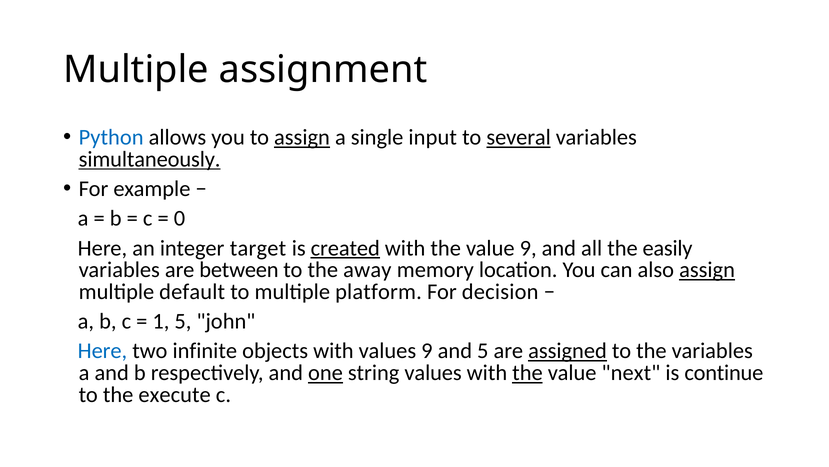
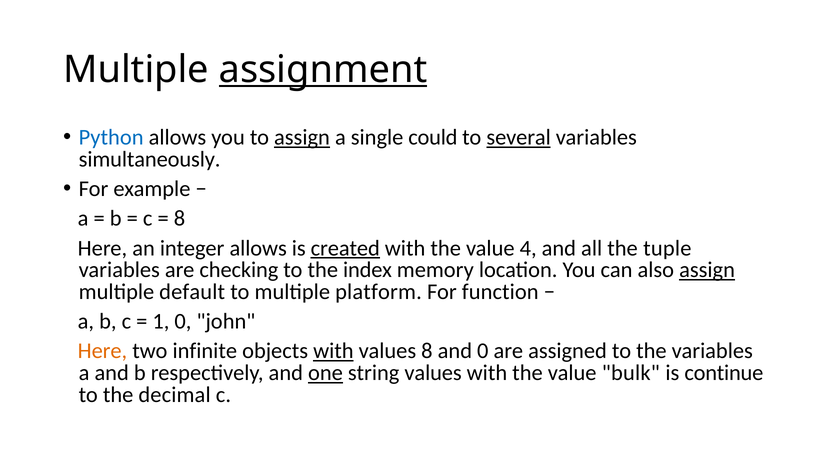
assignment underline: none -> present
input: input -> could
simultaneously underline: present -> none
0 at (179, 218): 0 -> 8
integer target: target -> allows
value 9: 9 -> 4
easily: easily -> tuple
between: between -> checking
away: away -> index
decision: decision -> function
1 5: 5 -> 0
Here at (102, 351) colour: blue -> orange
with at (333, 351) underline: none -> present
values 9: 9 -> 8
and 5: 5 -> 0
assigned underline: present -> none
the at (527, 372) underline: present -> none
next: next -> bulk
execute: execute -> decimal
